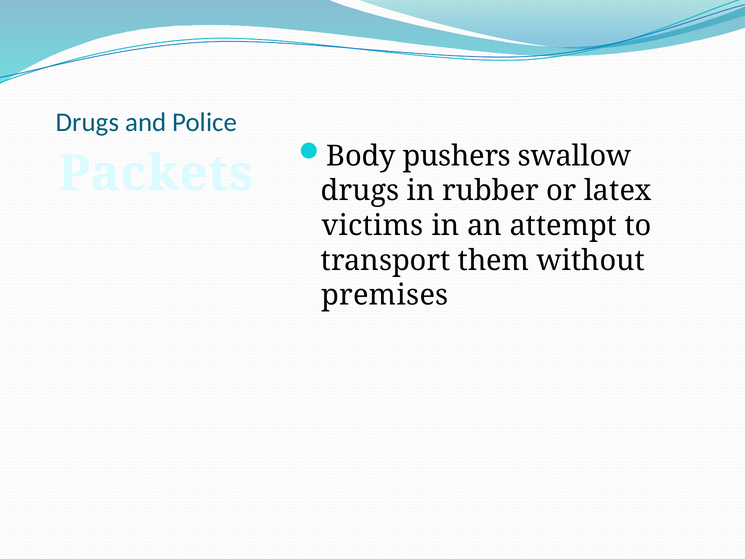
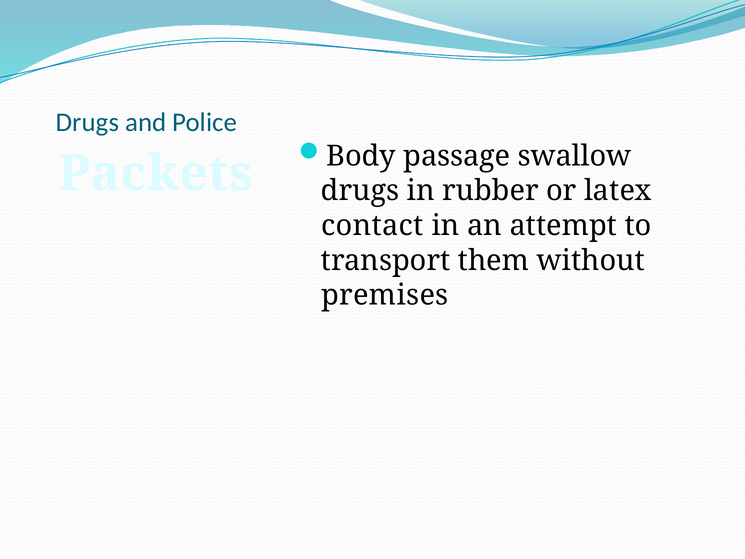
pushers: pushers -> passage
victims: victims -> contact
